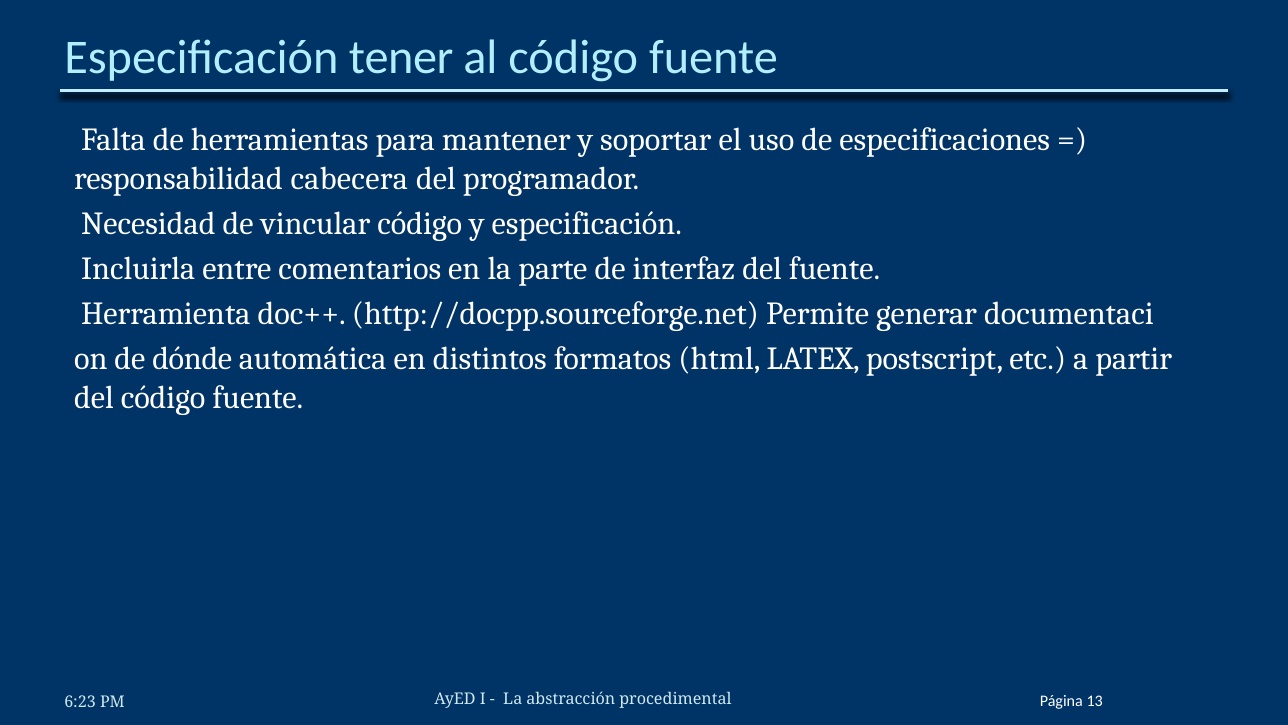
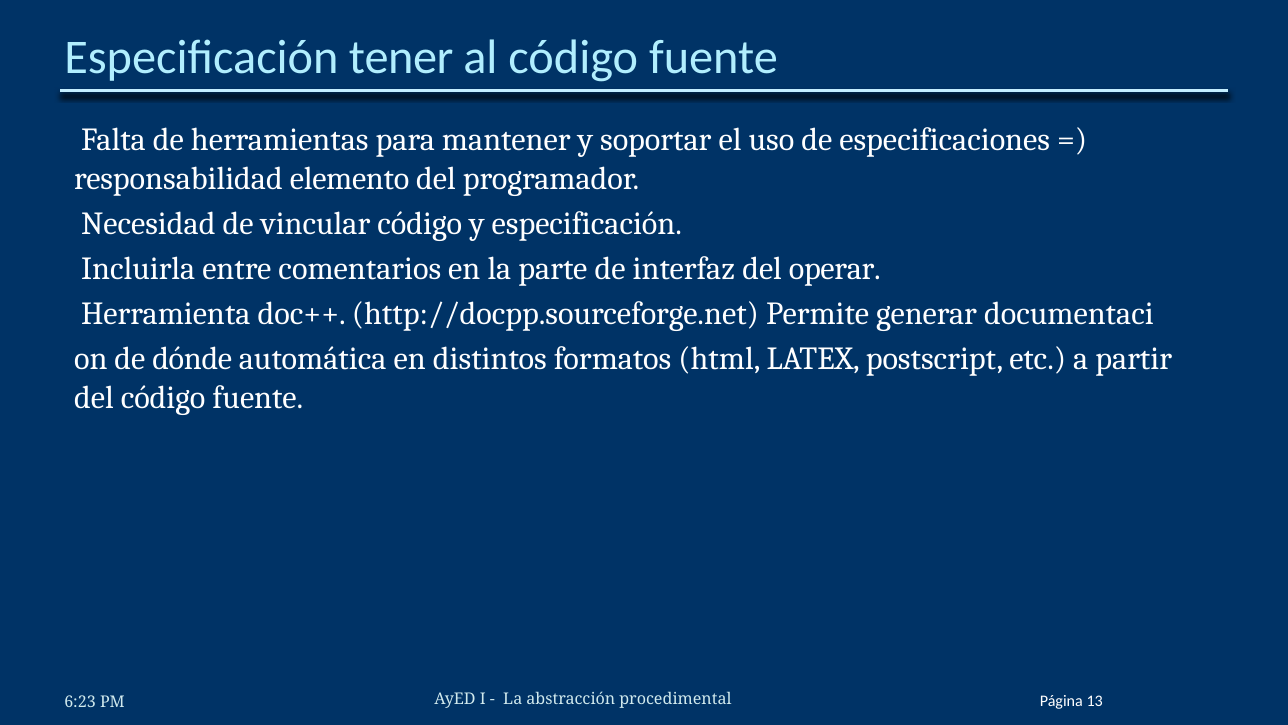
cabecera: cabecera -> elemento
del fuente: fuente -> operar
